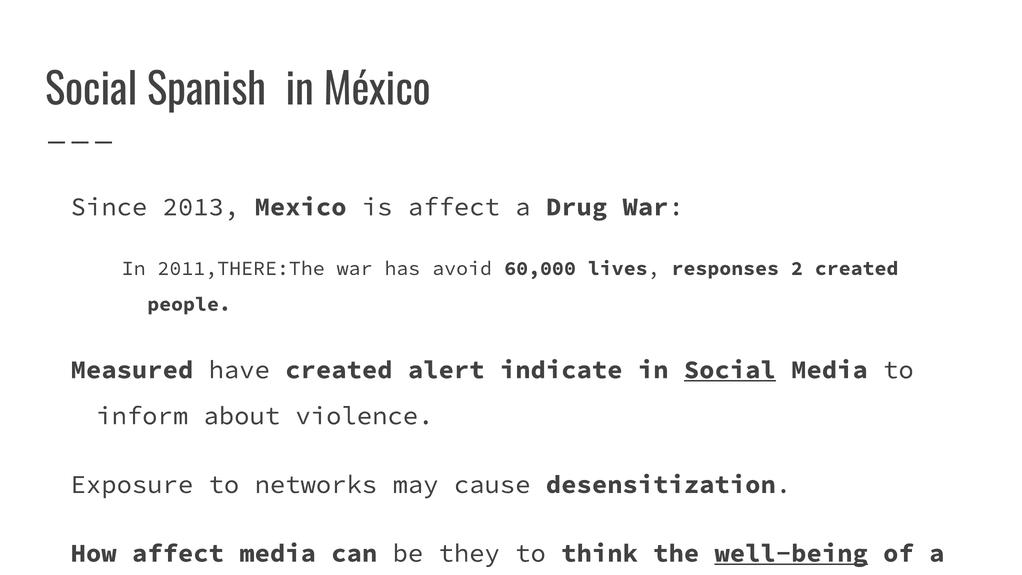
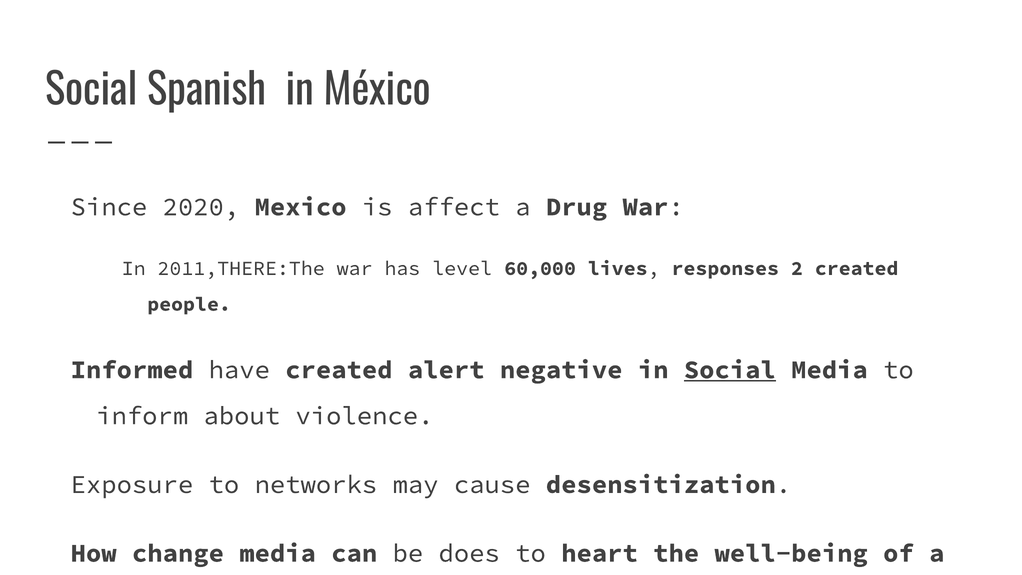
2013: 2013 -> 2020
avoid: avoid -> level
Measured: Measured -> Informed
indicate: indicate -> negative
How affect: affect -> change
they: they -> does
think: think -> heart
well-being underline: present -> none
